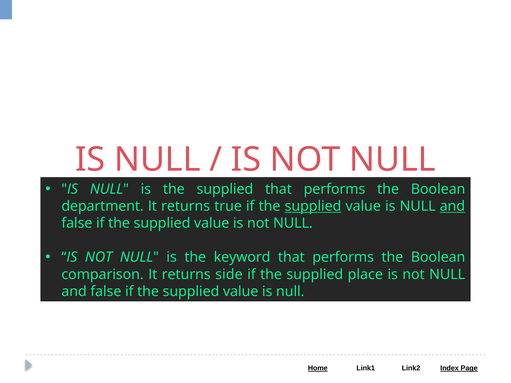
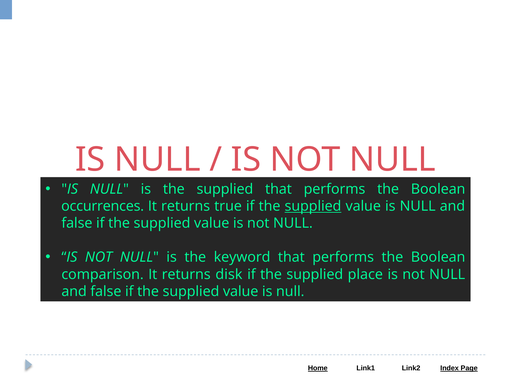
department: department -> occurrences
and at (452, 206) underline: present -> none
side: side -> disk
